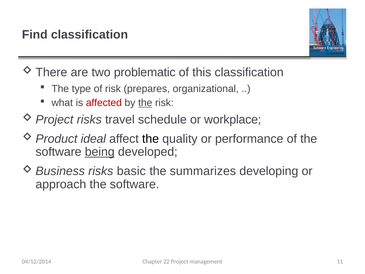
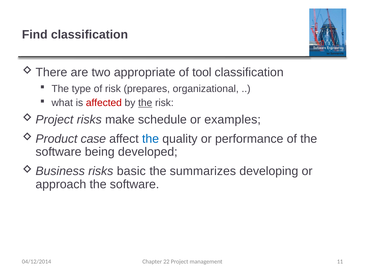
problematic: problematic -> appropriate
this: this -> tool
travel: travel -> make
workplace: workplace -> examples
ideal: ideal -> case
the at (151, 139) colour: black -> blue
being underline: present -> none
